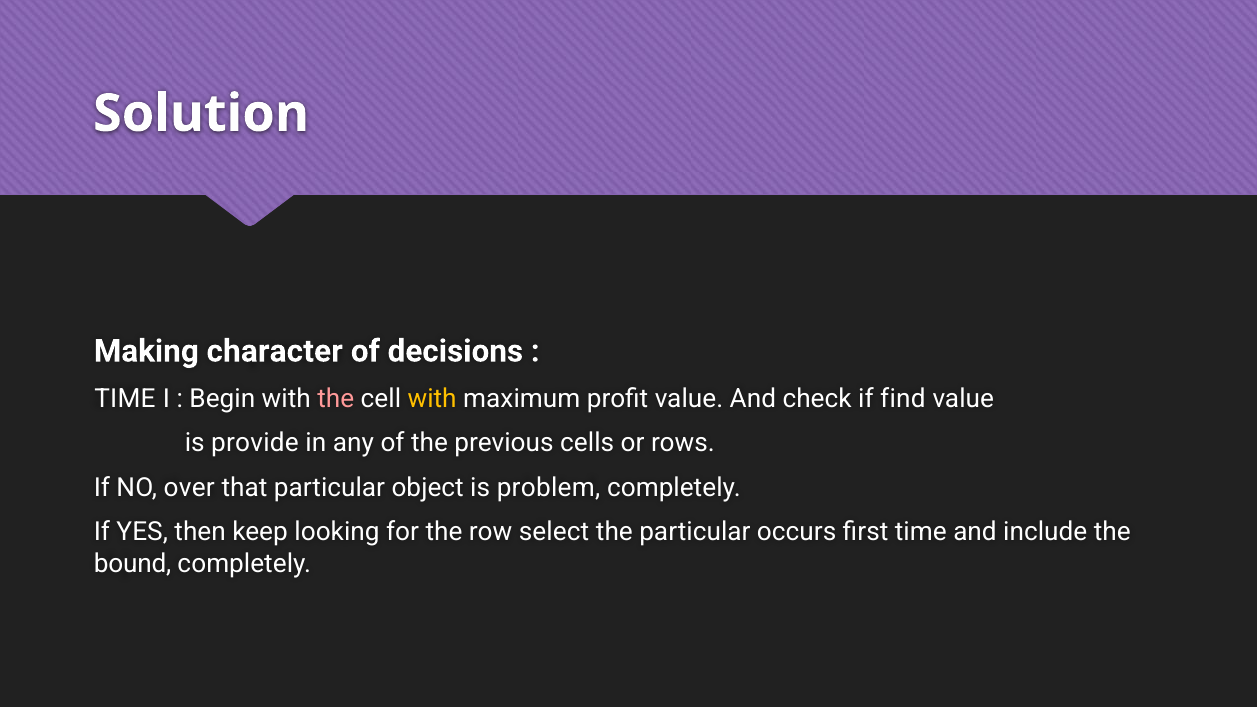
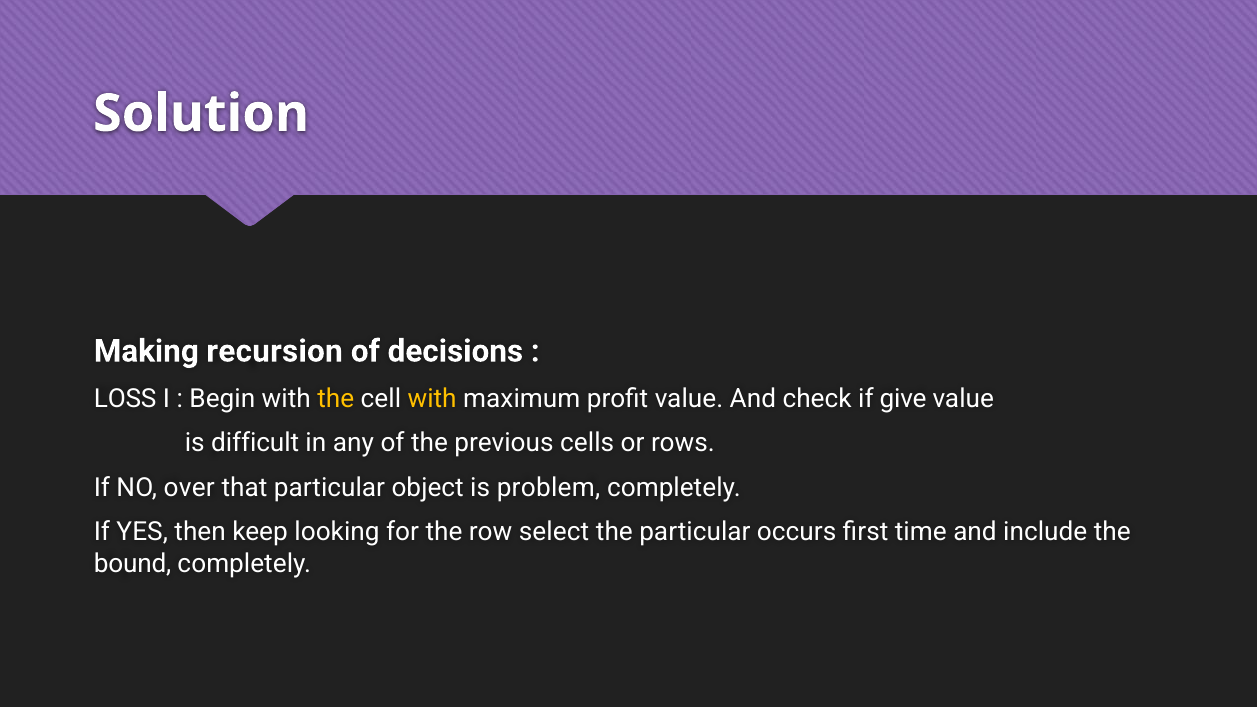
character: character -> recursion
TIME at (125, 399): TIME -> LOSS
the at (336, 399) colour: pink -> yellow
find: find -> give
provide: provide -> difficult
